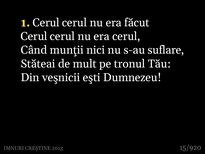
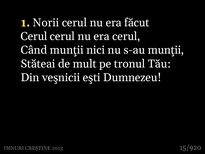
1 Cerul: Cerul -> Norii
s-au suflare: suflare -> munţii
